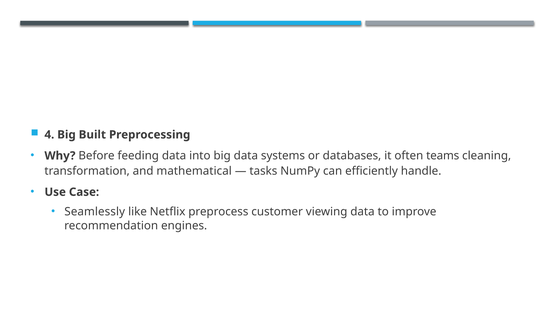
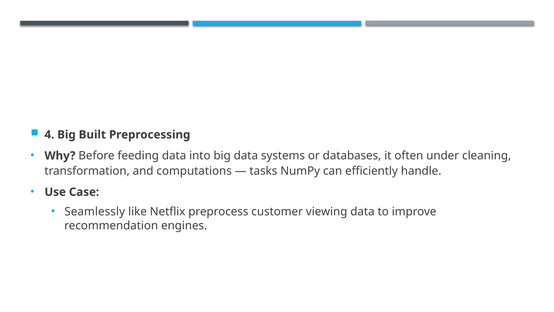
teams: teams -> under
mathematical: mathematical -> computations
